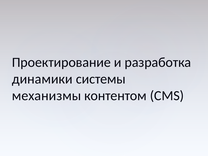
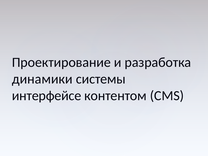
механизмы: механизмы -> интерфейсе
